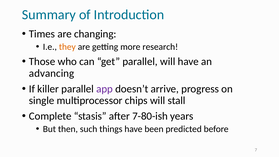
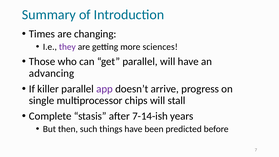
they colour: orange -> purple
research: research -> sciences
7-80-ish: 7-80-ish -> 7-14-ish
